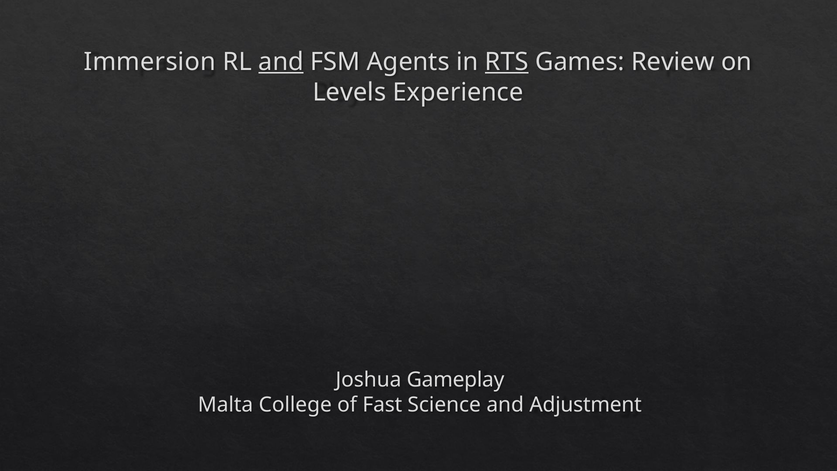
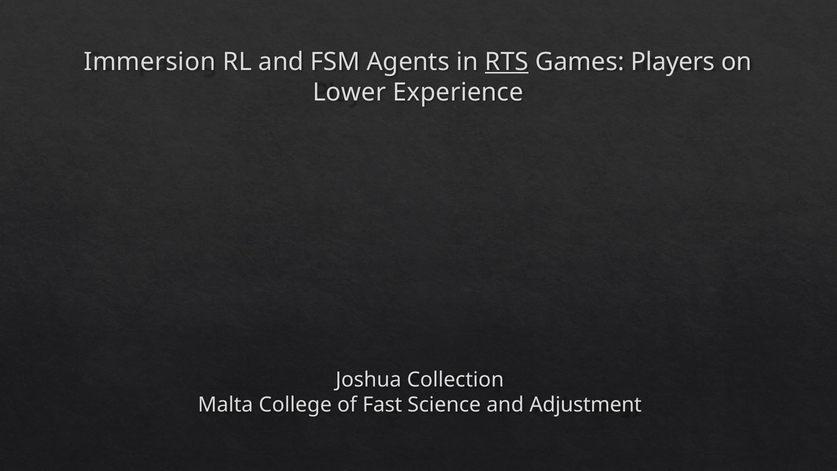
and at (281, 62) underline: present -> none
Review: Review -> Players
Levels: Levels -> Lower
Gameplay: Gameplay -> Collection
